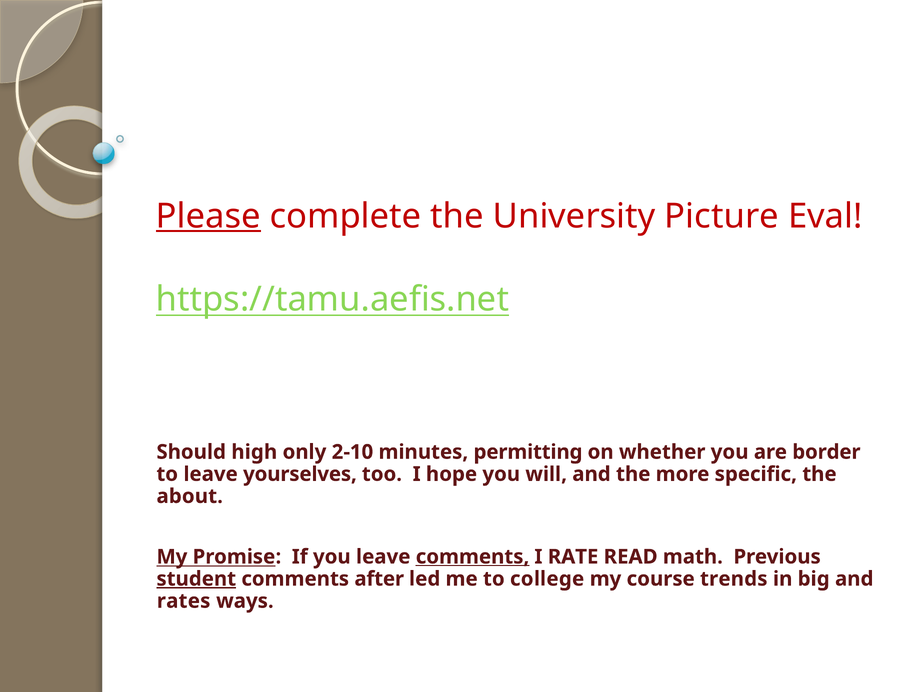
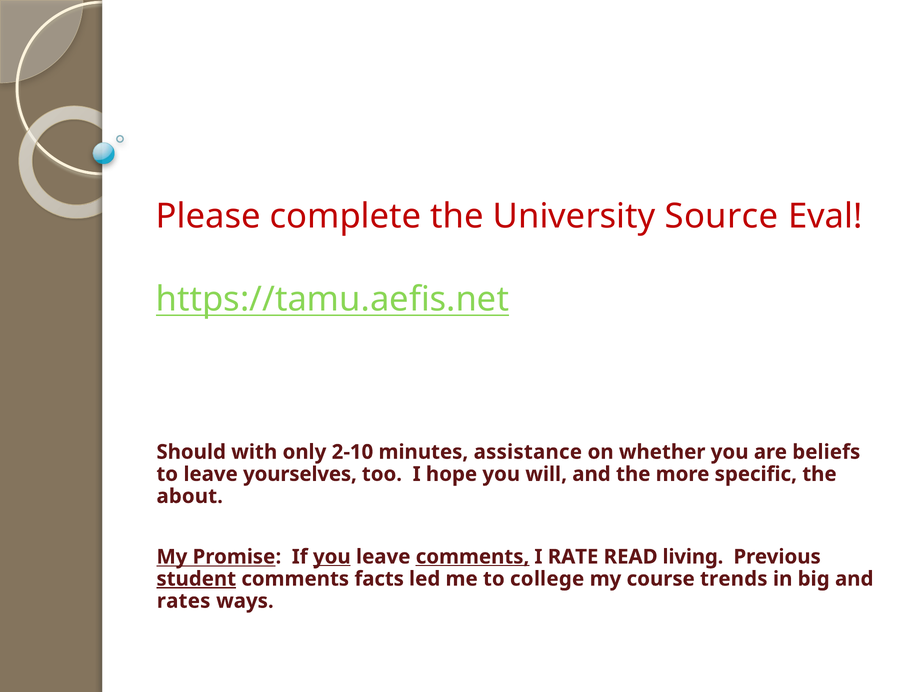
Please underline: present -> none
Picture: Picture -> Source
high: high -> with
permitting: permitting -> assistance
border: border -> beliefs
you at (332, 557) underline: none -> present
math: math -> living
after: after -> facts
